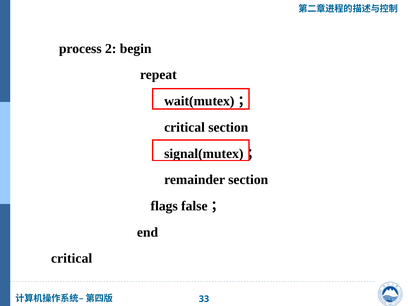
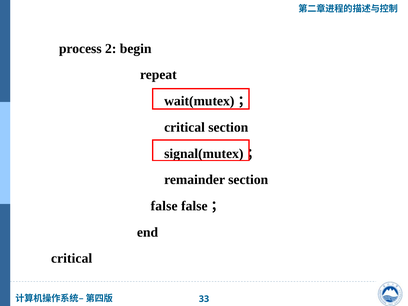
flags: flags -> false
